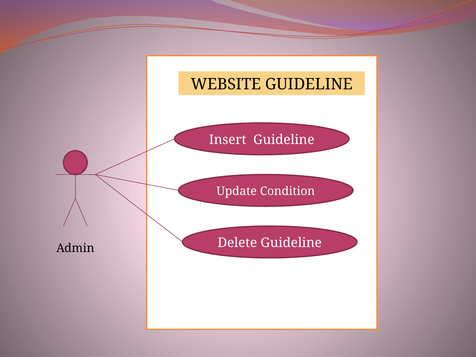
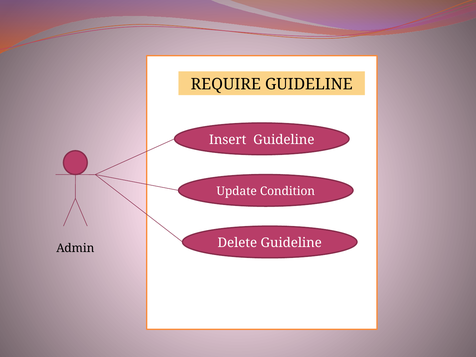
WEBSITE: WEBSITE -> REQUIRE
